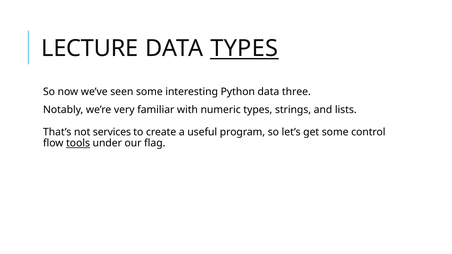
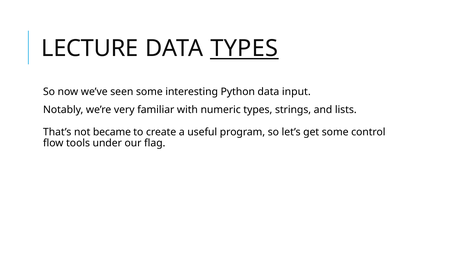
three: three -> input
services: services -> became
tools underline: present -> none
